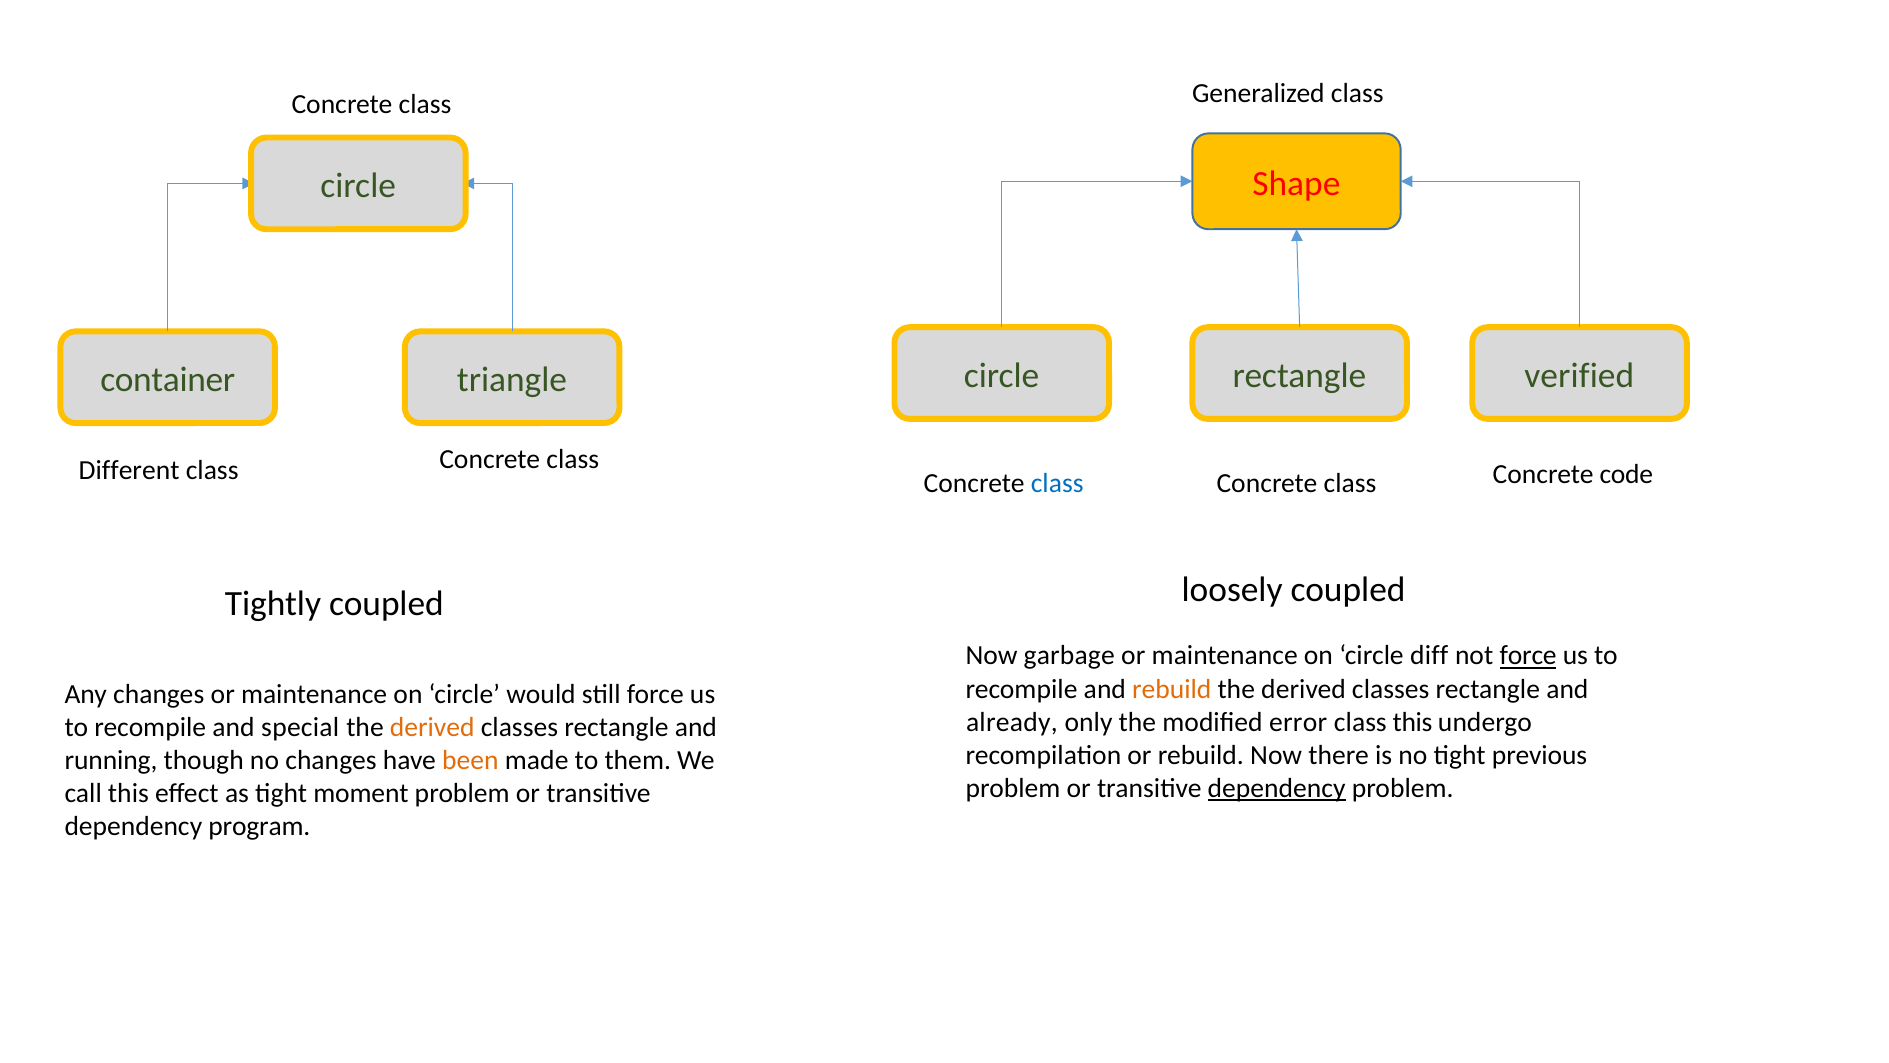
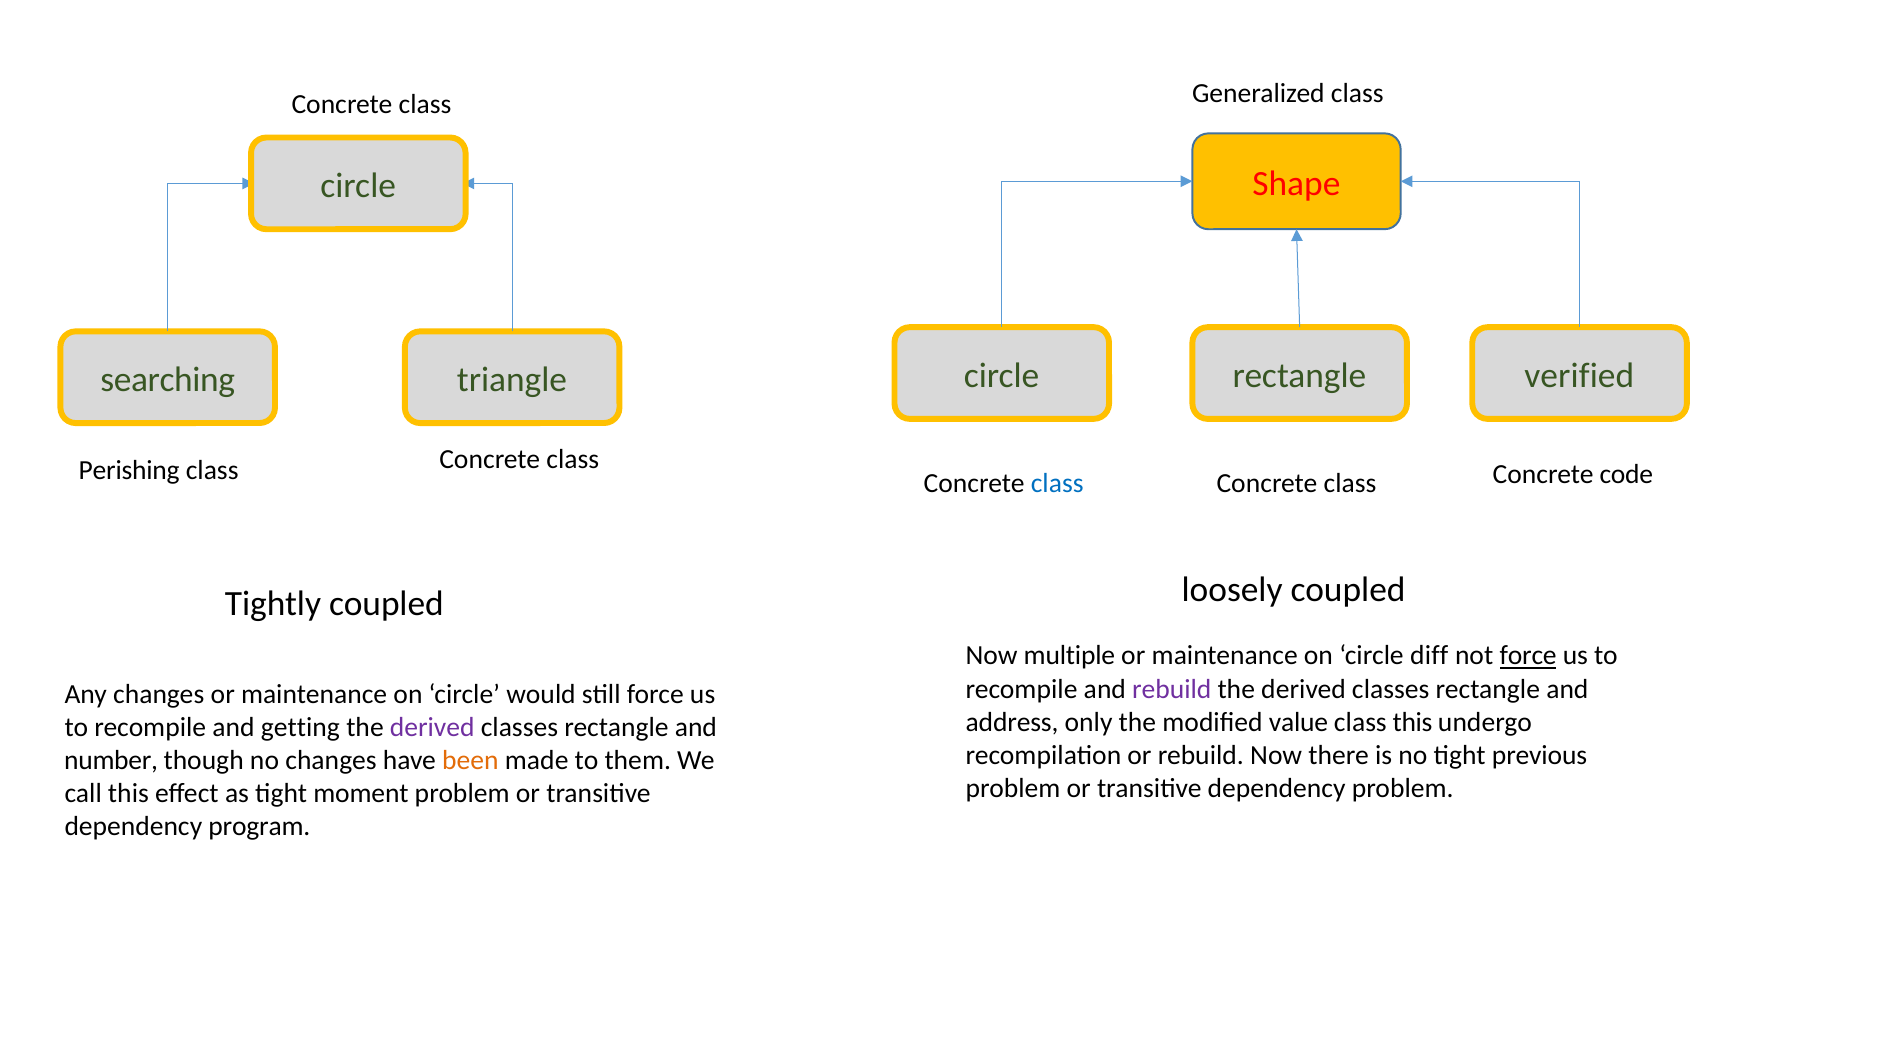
container: container -> searching
Different: Different -> Perishing
garbage: garbage -> multiple
rebuild at (1172, 689) colour: orange -> purple
already: already -> address
error: error -> value
special: special -> getting
derived at (432, 727) colour: orange -> purple
running: running -> number
dependency at (1277, 788) underline: present -> none
